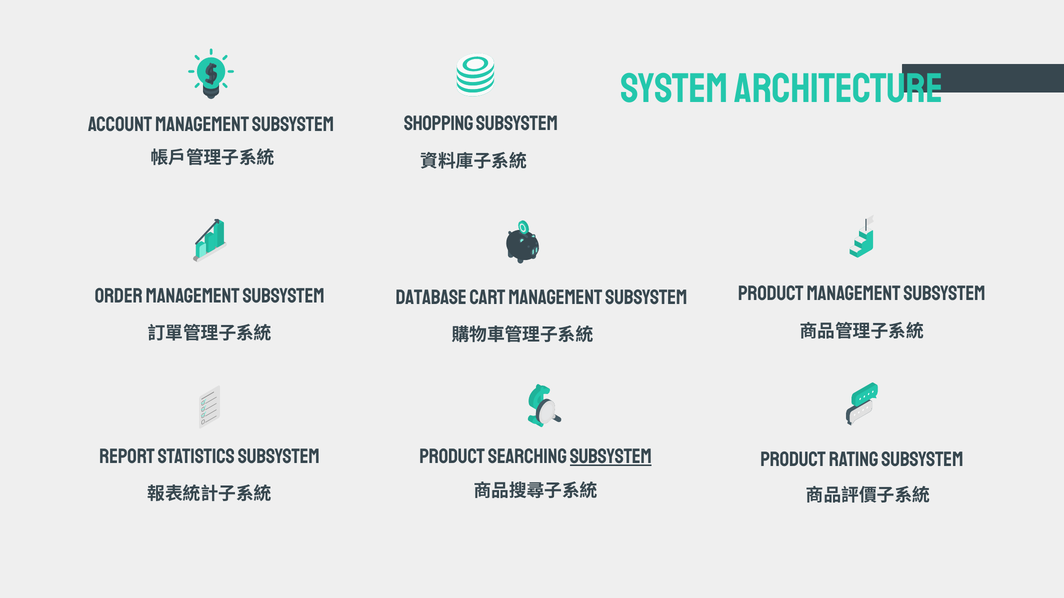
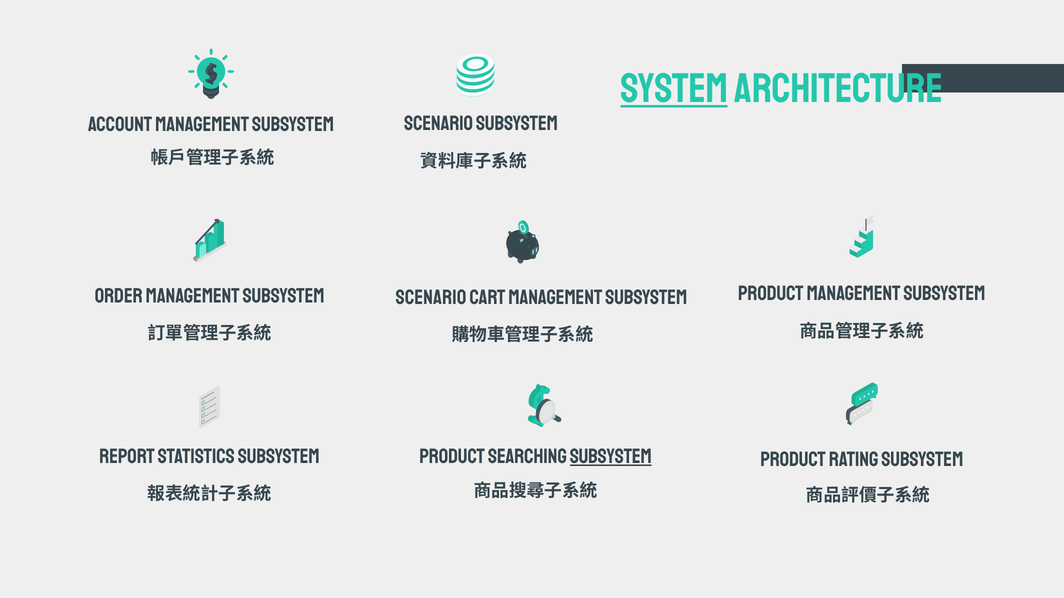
System underline: none -> present
Shopping at (439, 124): Shopping -> Scenario
Database at (431, 298): Database -> Scenario
